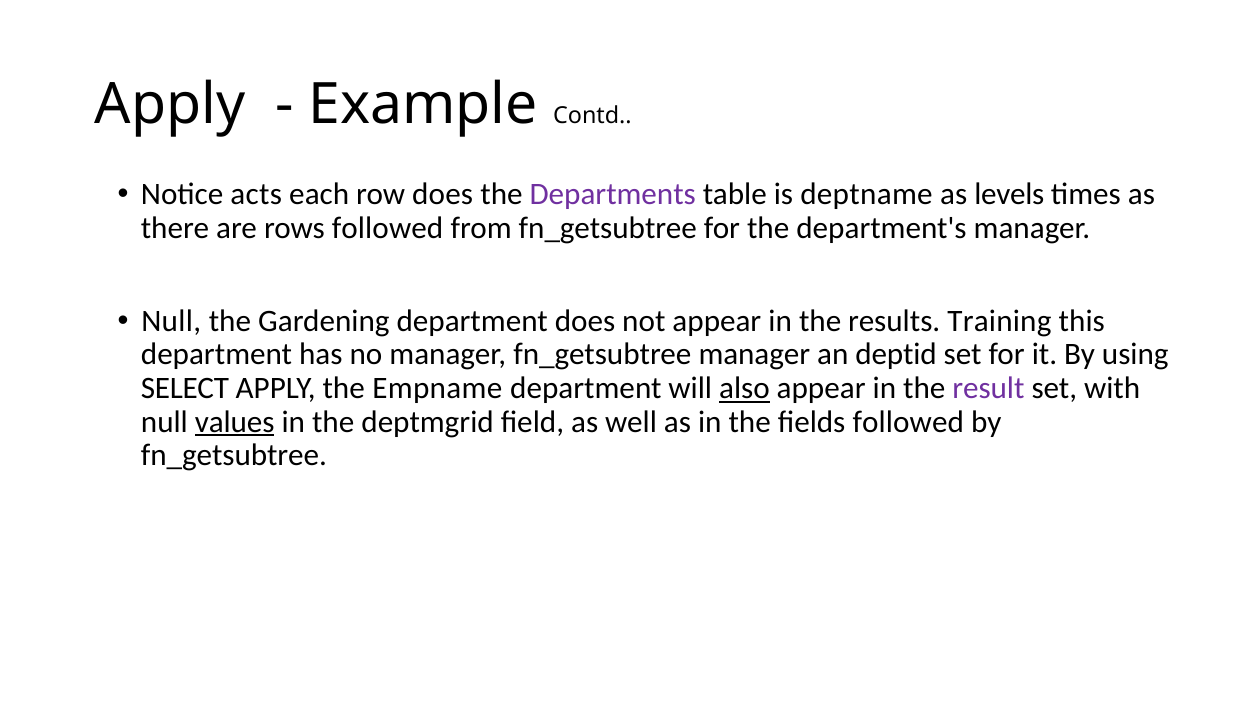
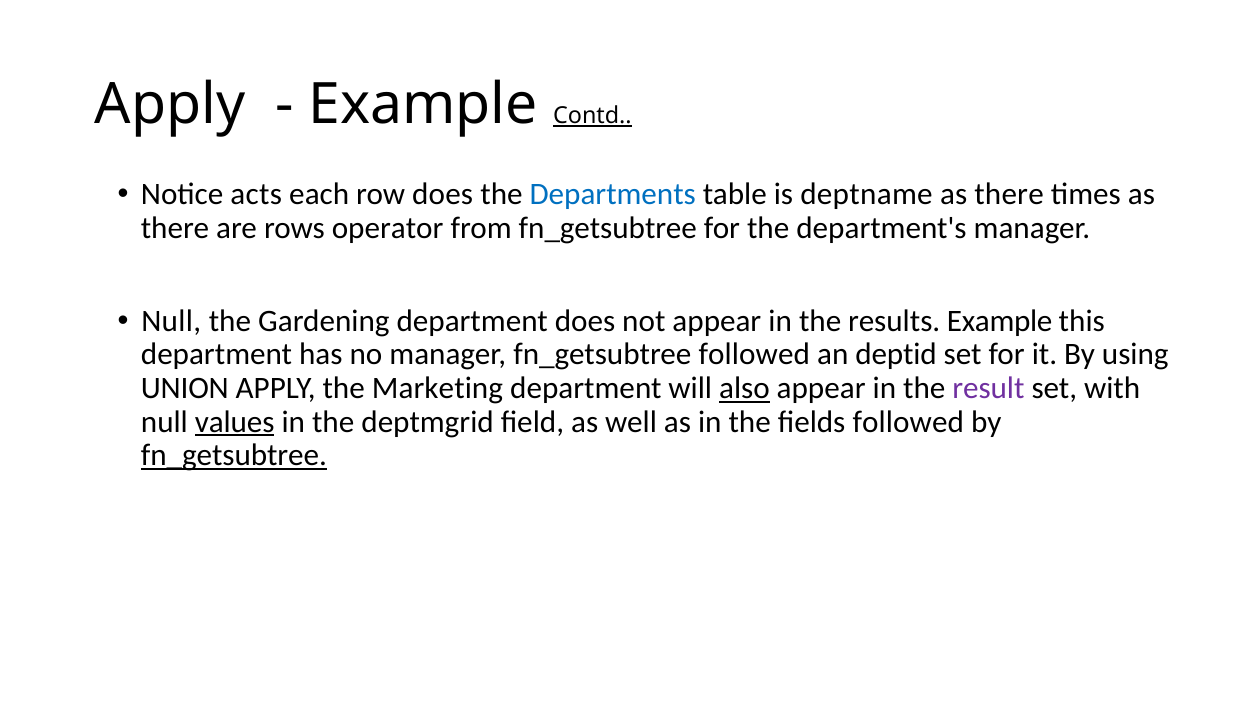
Contd underline: none -> present
Departments colour: purple -> blue
levels at (1009, 194): levels -> there
rows followed: followed -> operator
results Training: Training -> Example
fn_getsubtree manager: manager -> followed
SELECT: SELECT -> UNION
Empname: Empname -> Marketing
fn_getsubtree at (234, 455) underline: none -> present
